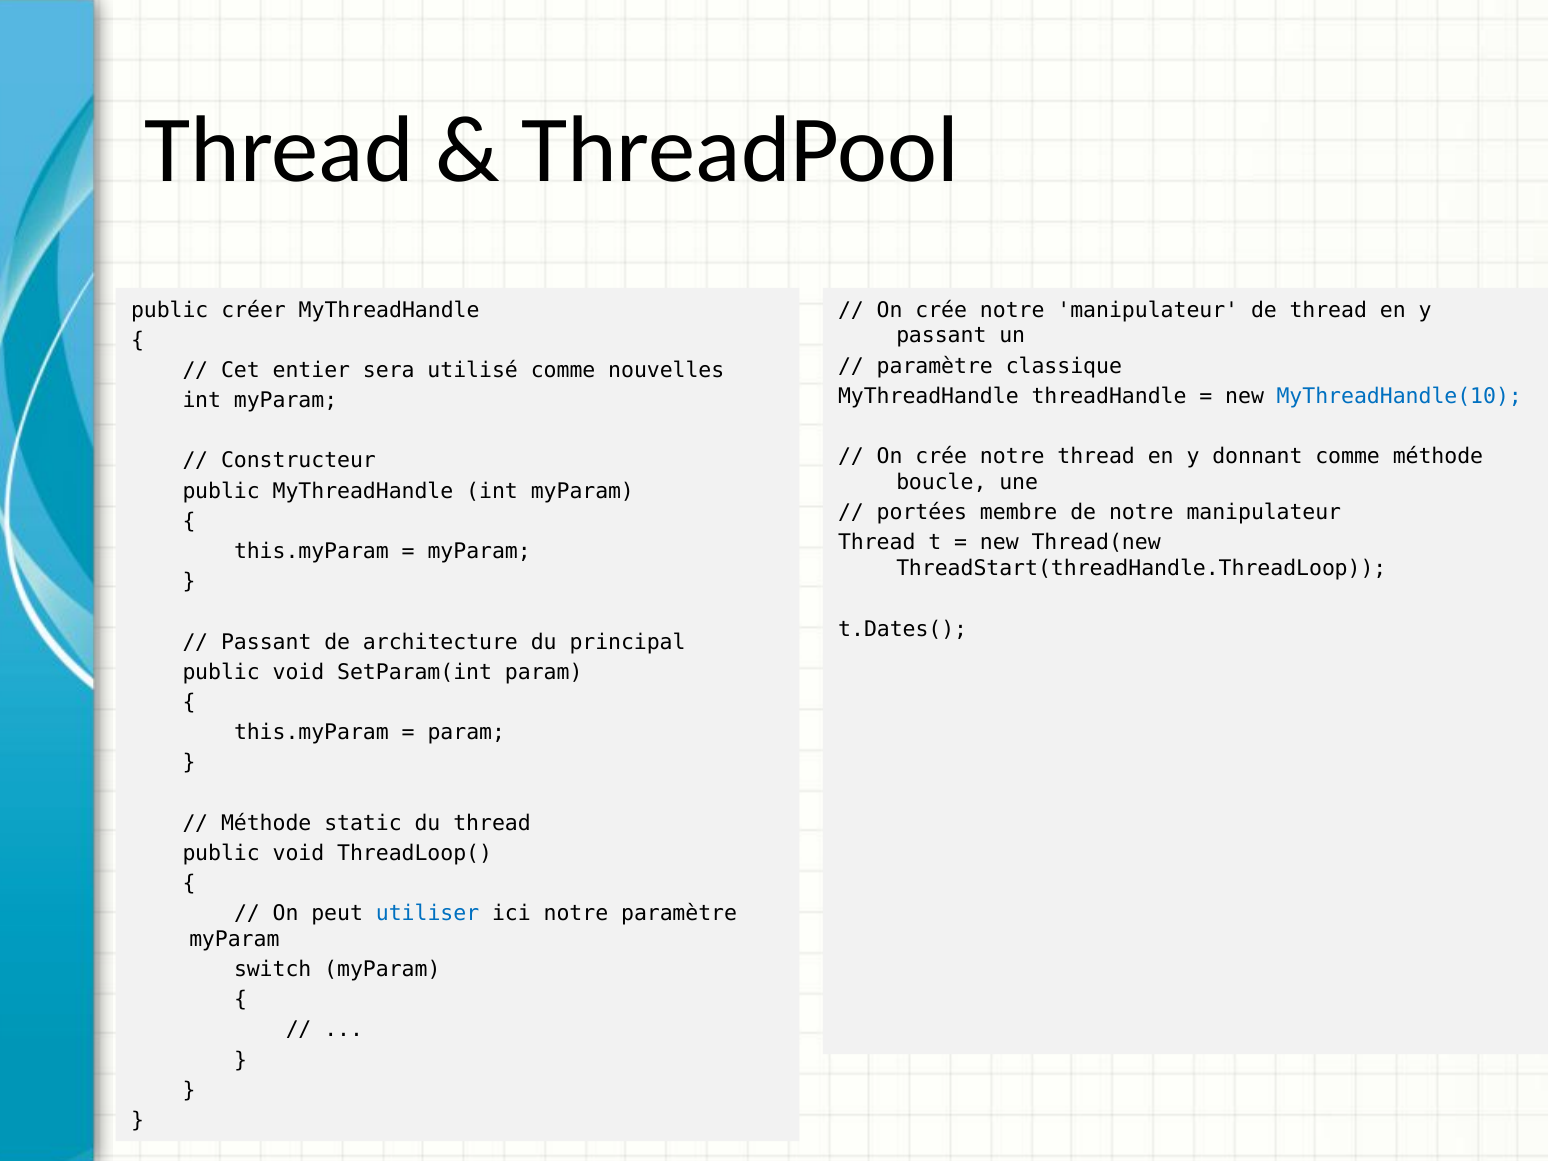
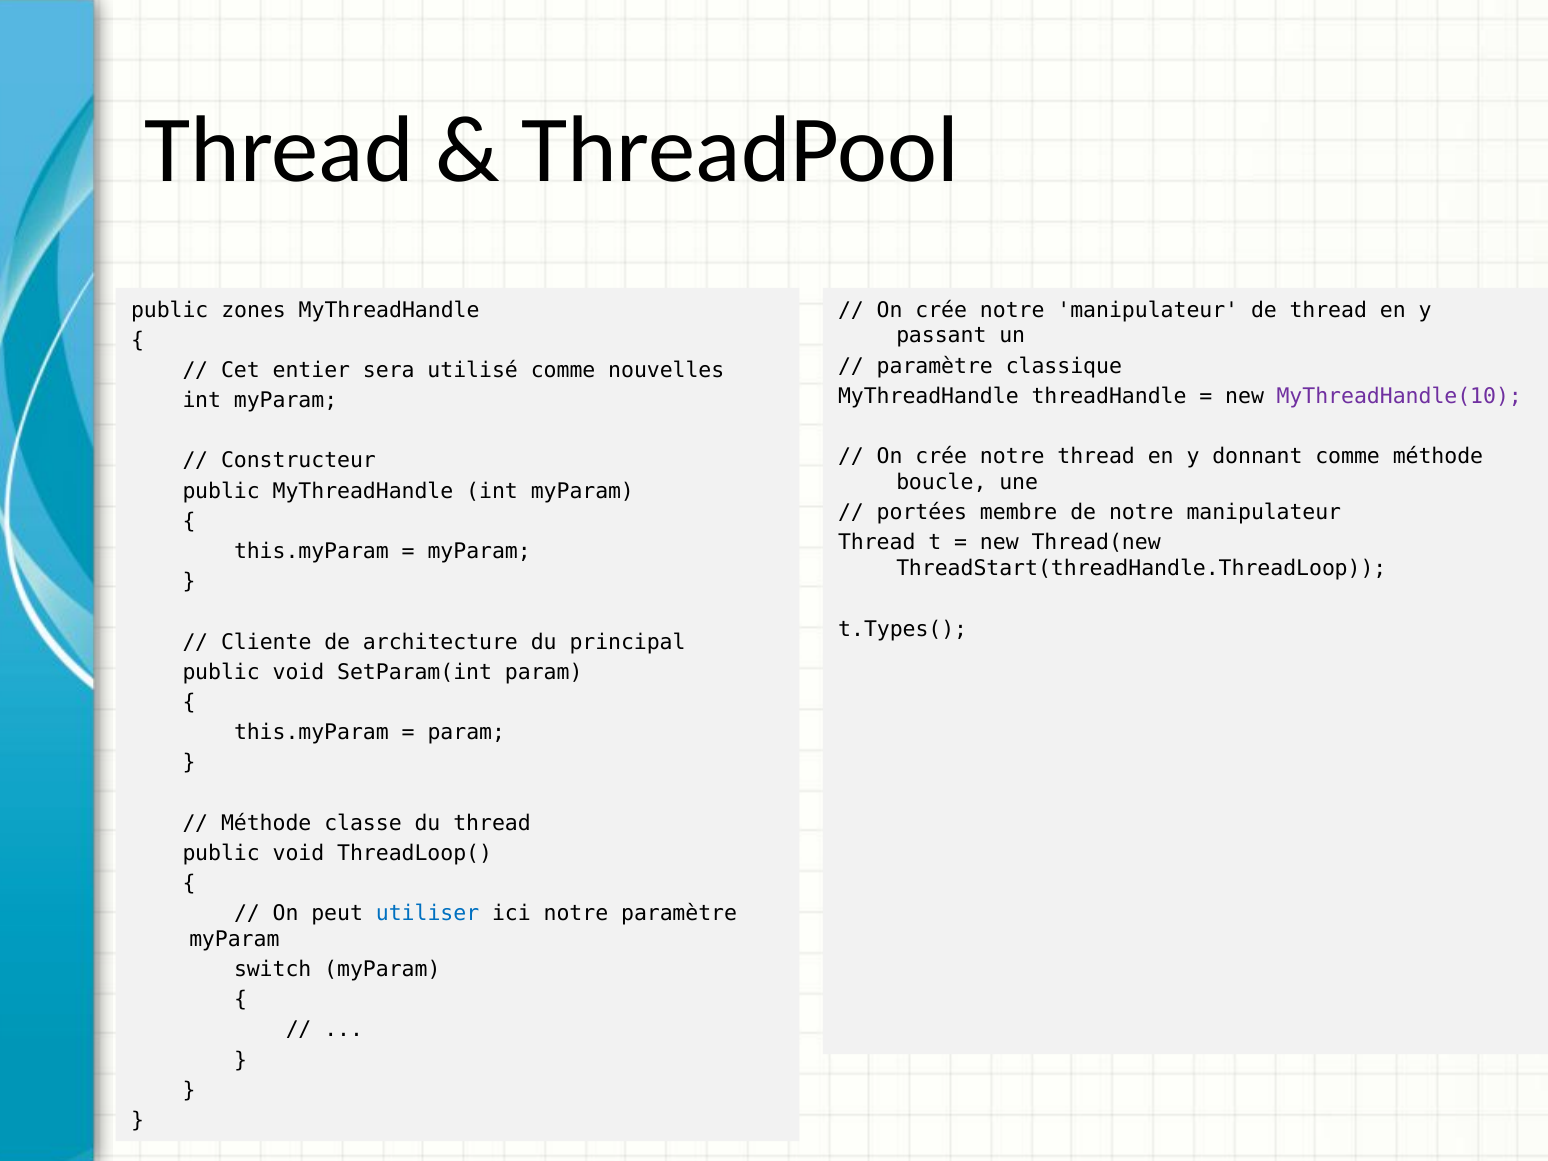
créer: créer -> zones
MyThreadHandle(10 colour: blue -> purple
t.Dates(: t.Dates( -> t.Types(
Passant at (266, 642): Passant -> Cliente
static: static -> classe
